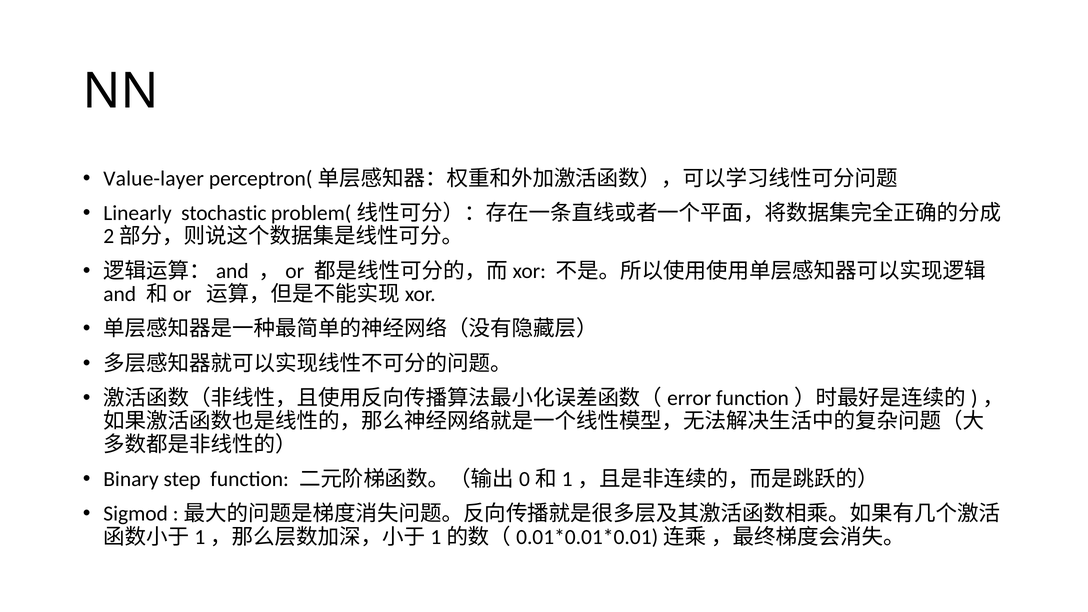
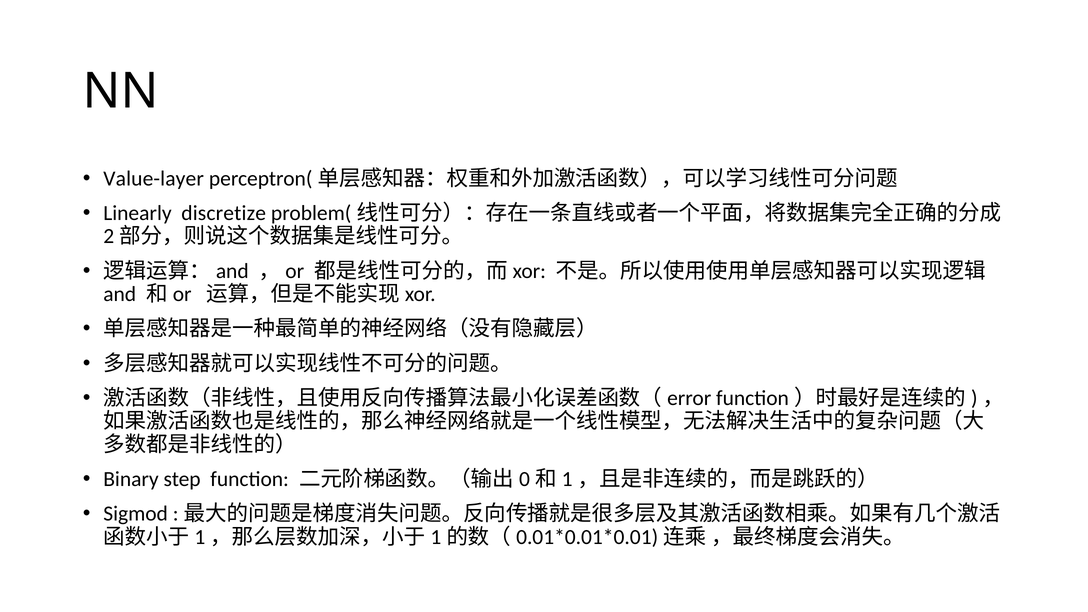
stochastic: stochastic -> discretize
